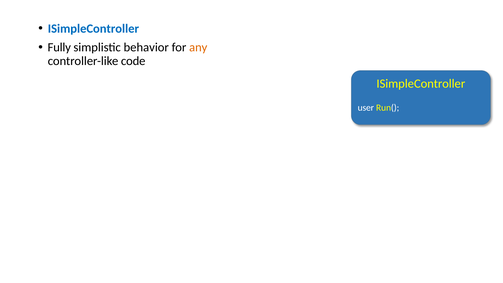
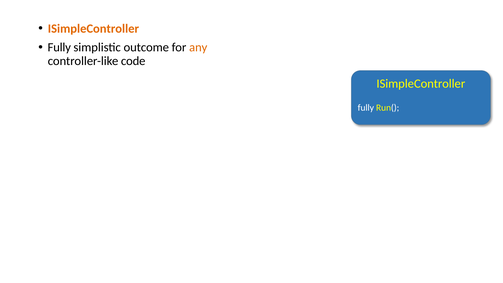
ISimpleController at (93, 29) colour: blue -> orange
behavior: behavior -> outcome
user at (366, 108): user -> fully
